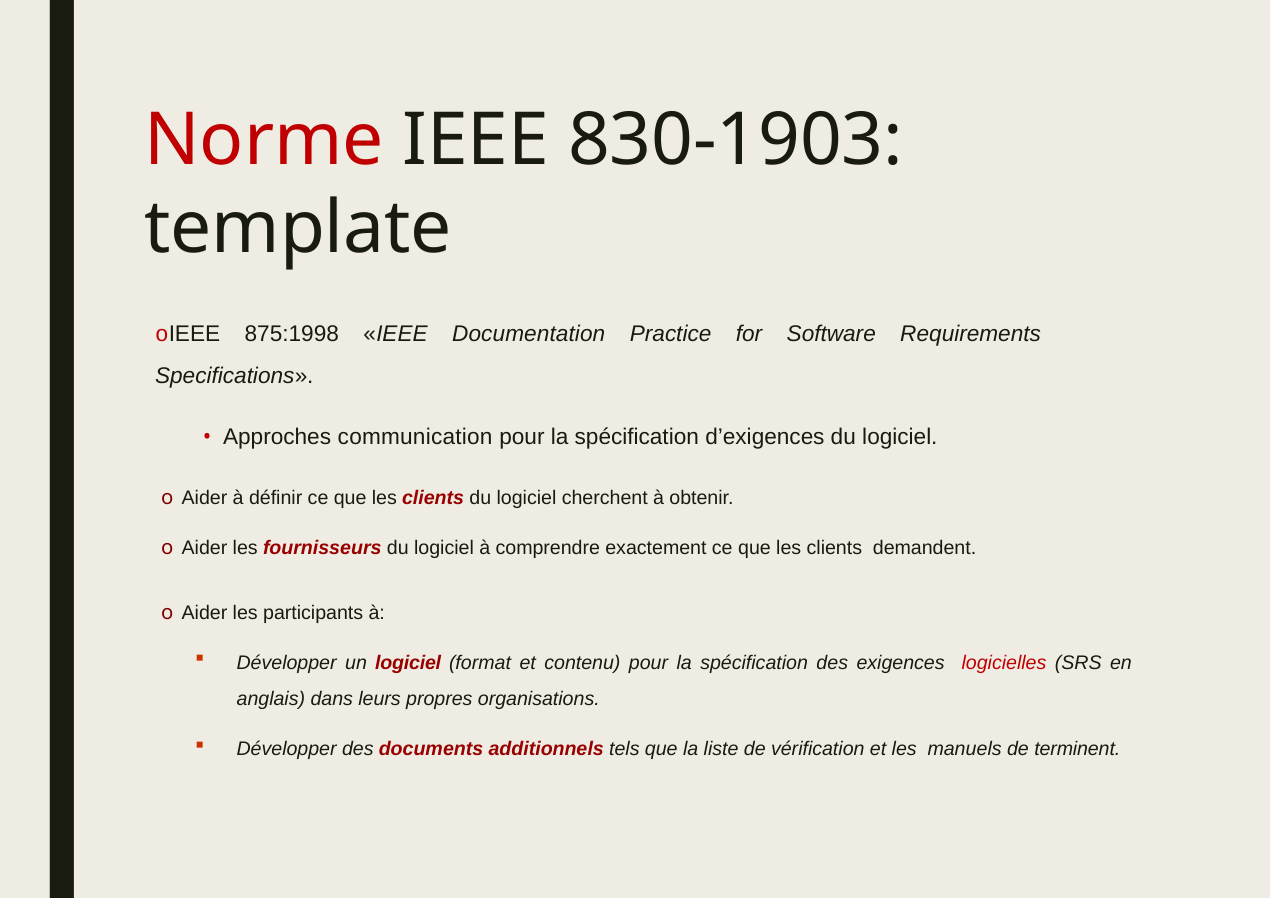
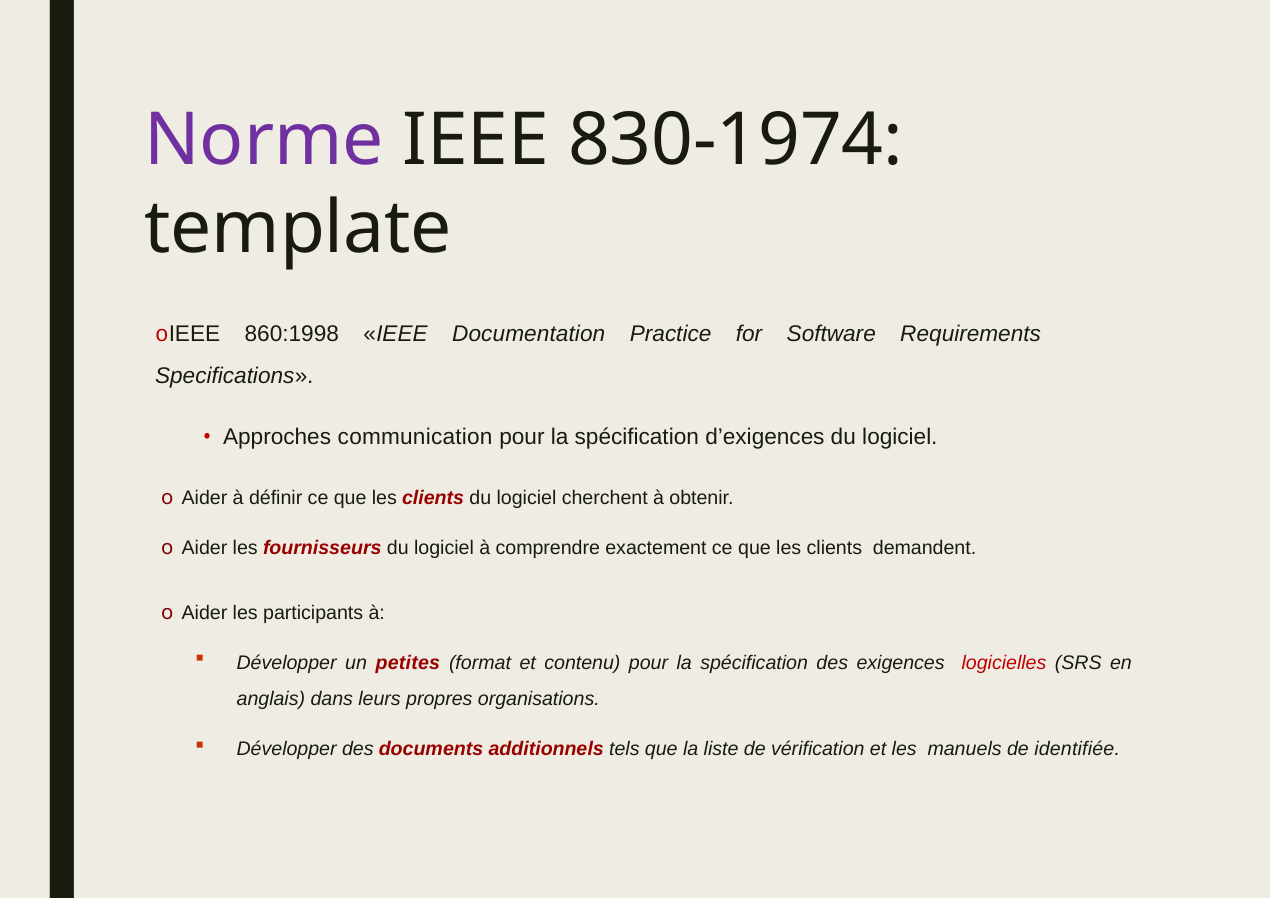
Norme colour: red -> purple
830-1903: 830-1903 -> 830-1974
875:1998: 875:1998 -> 860:1998
un logiciel: logiciel -> petites
terminent: terminent -> identifiée
